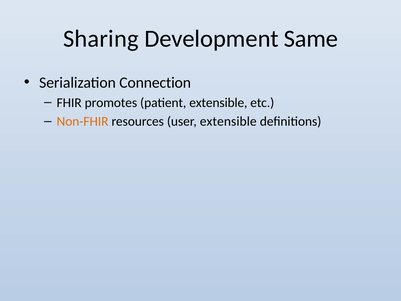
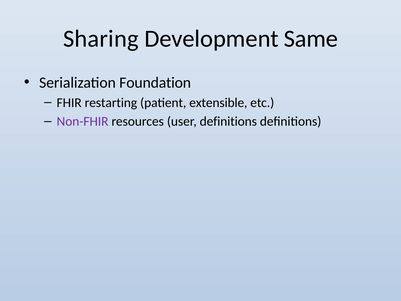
Connection: Connection -> Foundation
promotes: promotes -> restarting
Non-FHIR colour: orange -> purple
user extensible: extensible -> definitions
